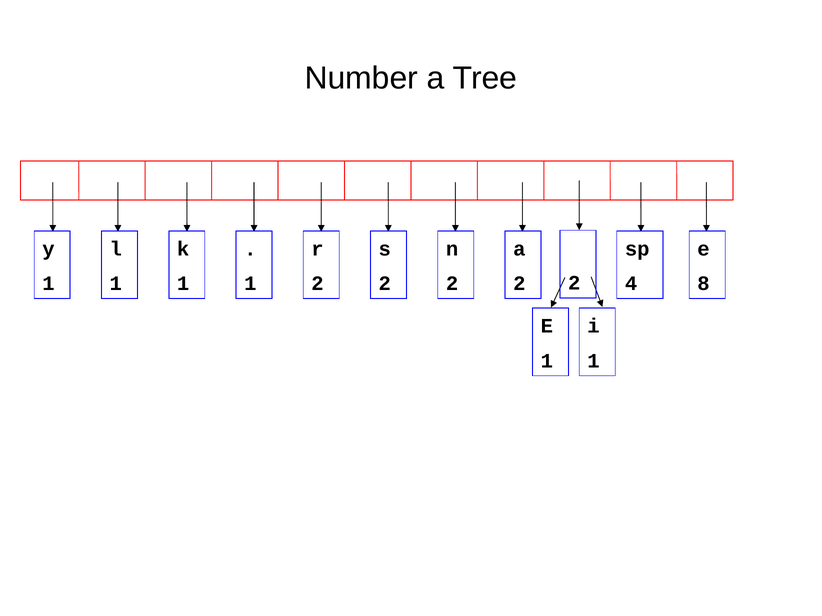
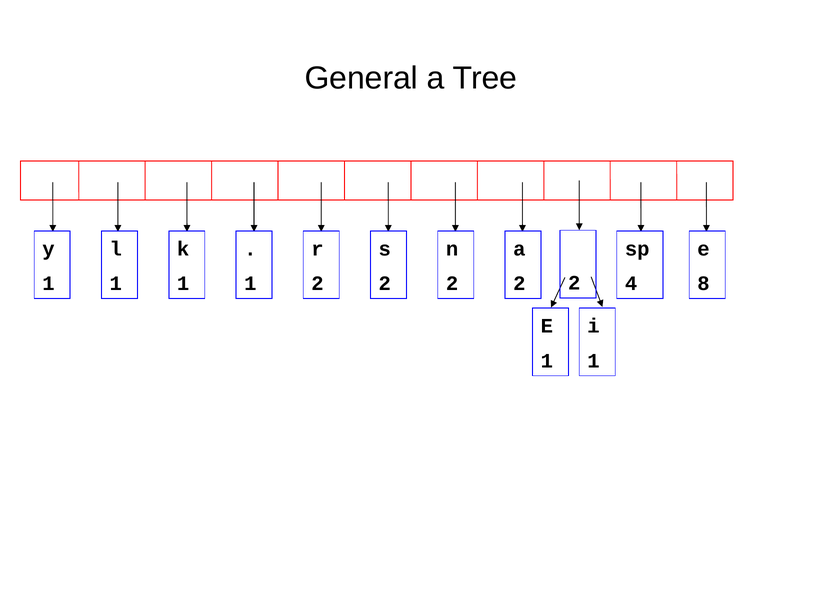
Number: Number -> General
